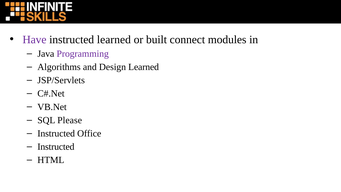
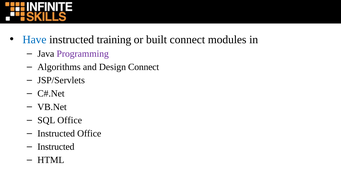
Have colour: purple -> blue
instructed learned: learned -> training
Design Learned: Learned -> Connect
SQL Please: Please -> Office
